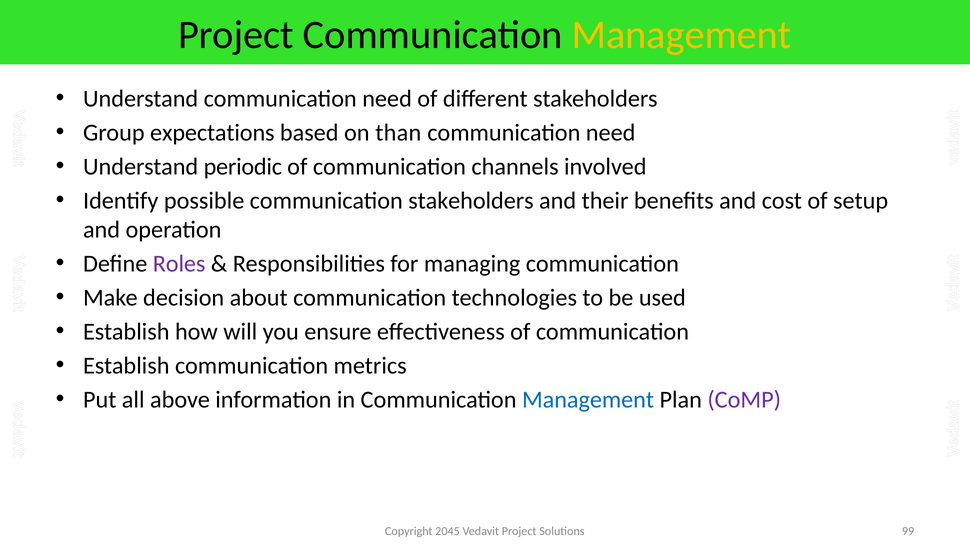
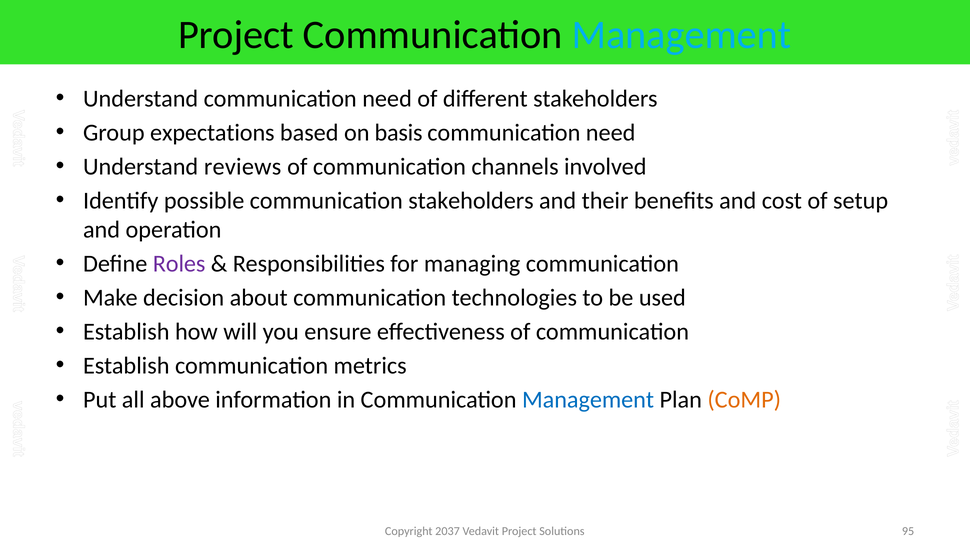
Management at (682, 35) colour: yellow -> light blue
than: than -> basis
periodic: periodic -> reviews
CoMP colour: purple -> orange
2045: 2045 -> 2037
99: 99 -> 95
